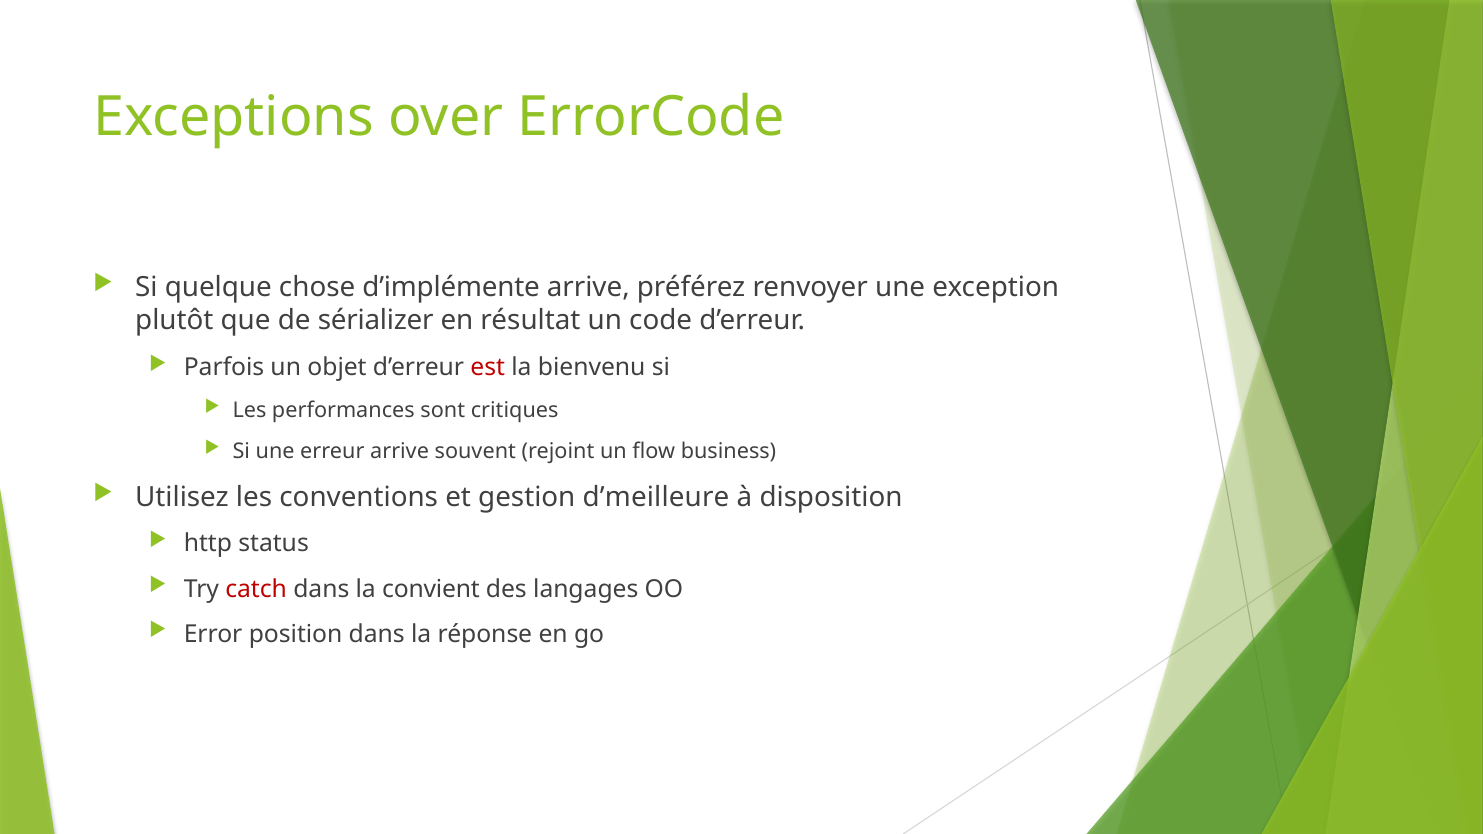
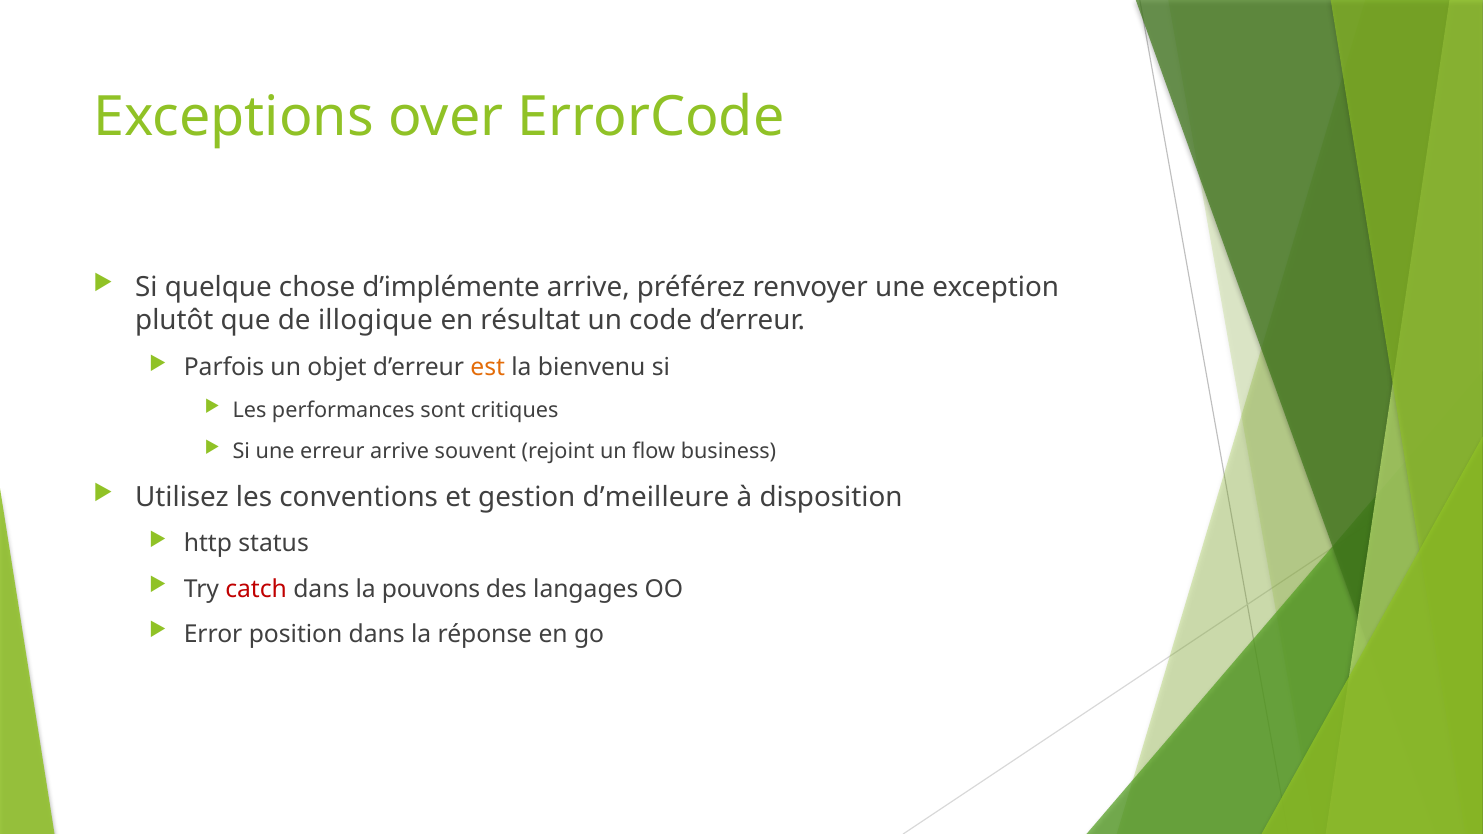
sérializer: sérializer -> illogique
est colour: red -> orange
convient: convient -> pouvons
